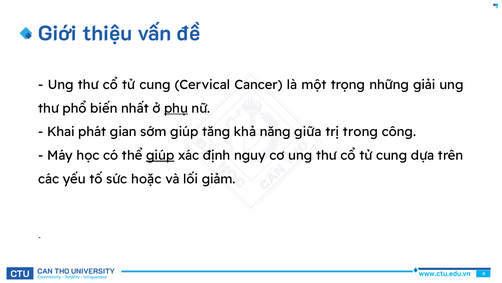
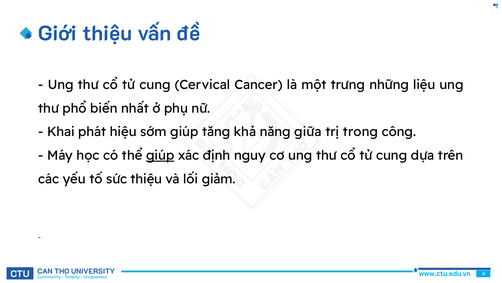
trọng: trọng -> trưng
giải: giải -> liệu
phụ underline: present -> none
gian: gian -> hiệu
sức hoặc: hoặc -> thiệu
